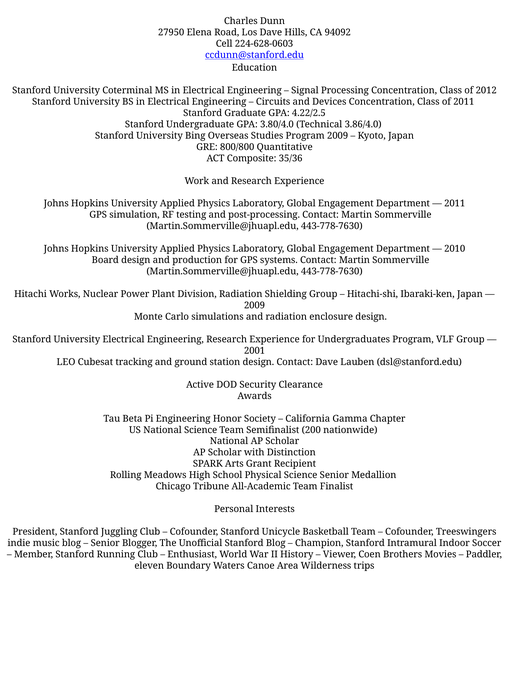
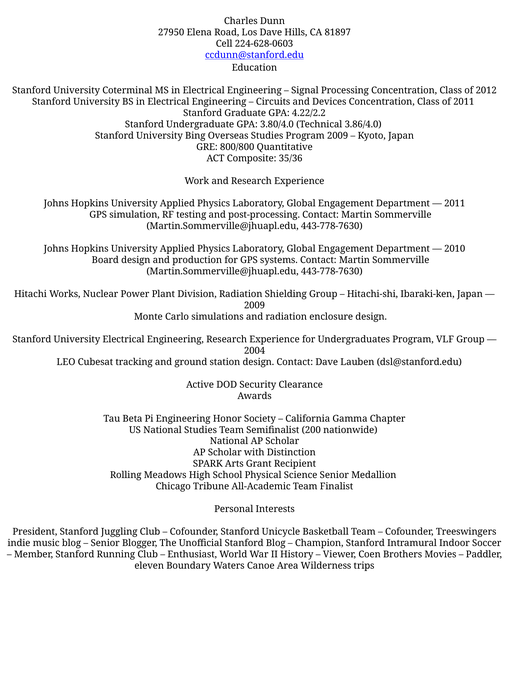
94092: 94092 -> 81897
4.22/2.5: 4.22/2.5 -> 4.22/2.2
2001: 2001 -> 2004
National Science: Science -> Studies
